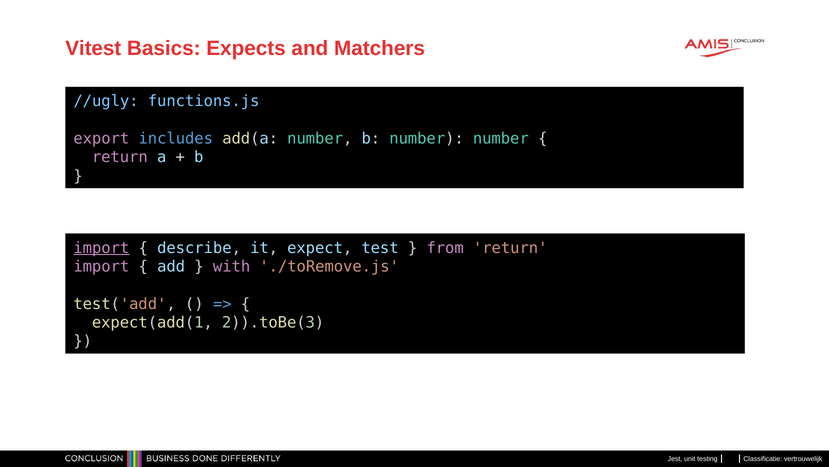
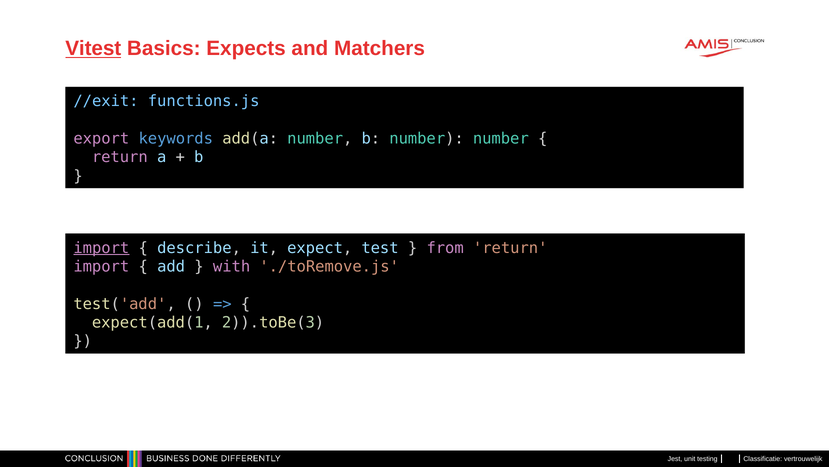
Vitest underline: none -> present
//ugly: //ugly -> //exit
includes: includes -> keywords
